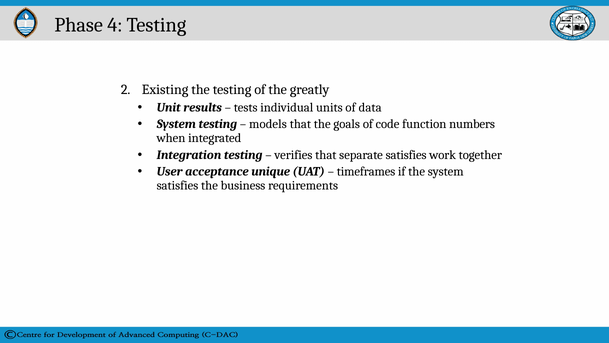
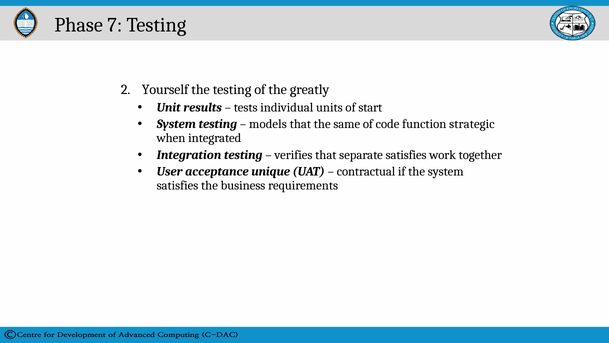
4: 4 -> 7
Existing: Existing -> Yourself
data: data -> start
goals: goals -> same
numbers: numbers -> strategic
timeframes: timeframes -> contractual
